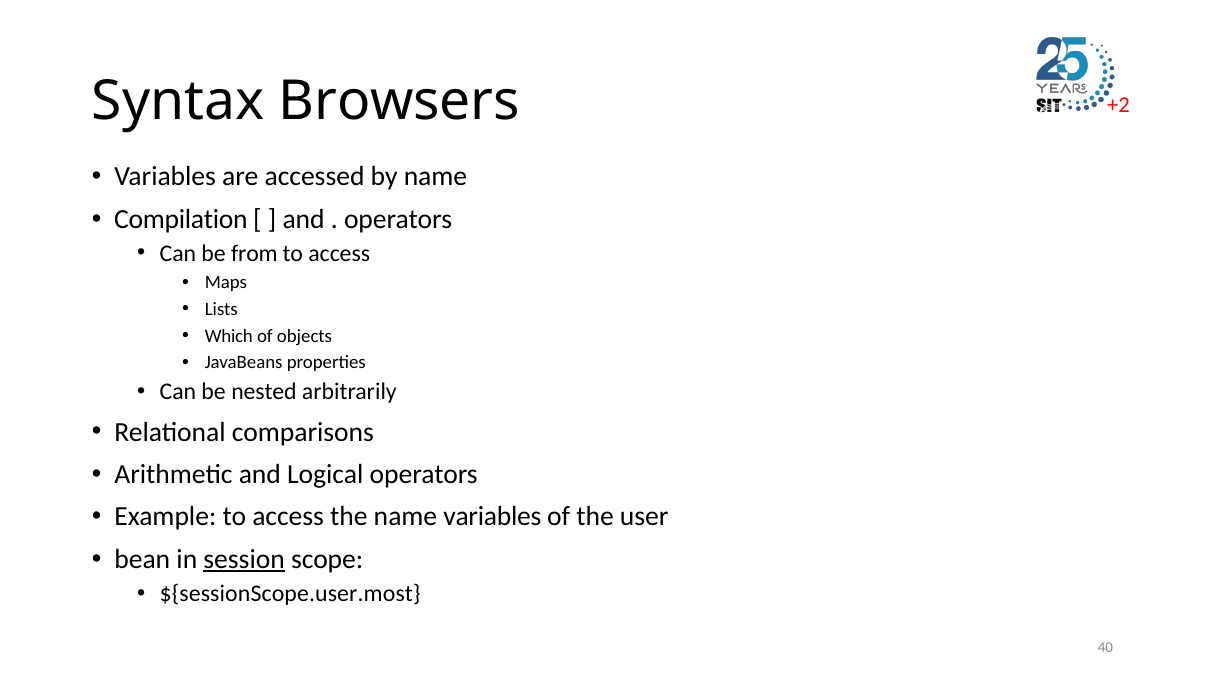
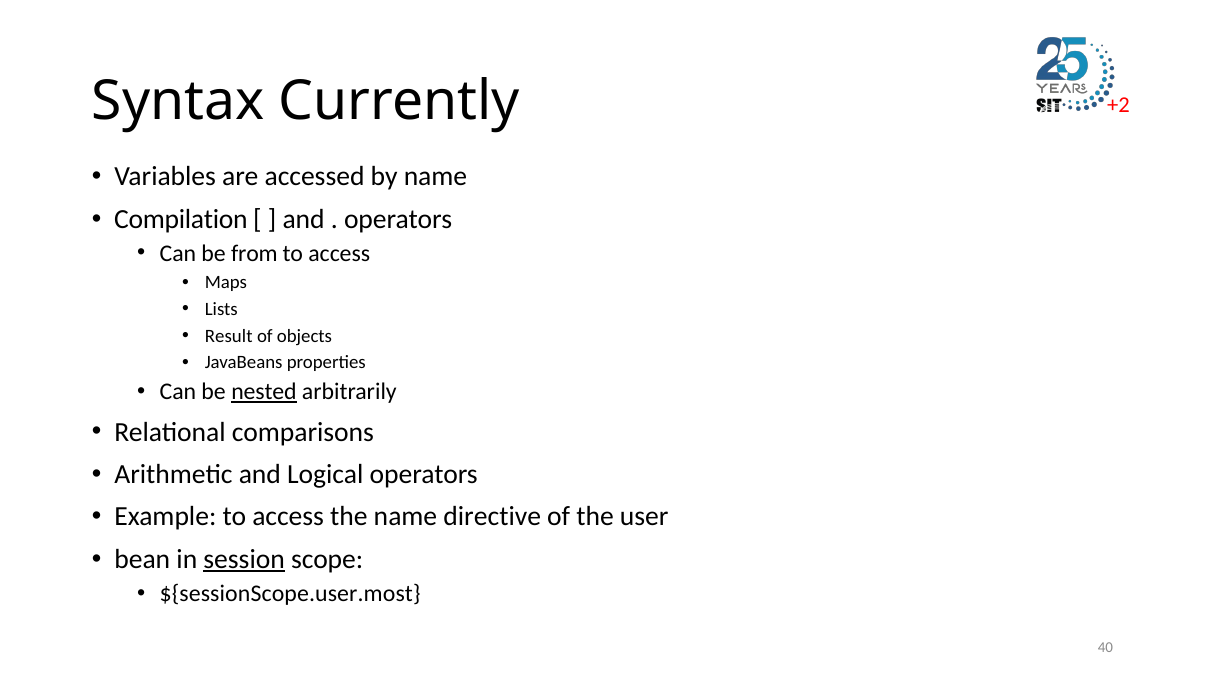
Browsers: Browsers -> Currently
Which: Which -> Result
nested underline: none -> present
name variables: variables -> directive
